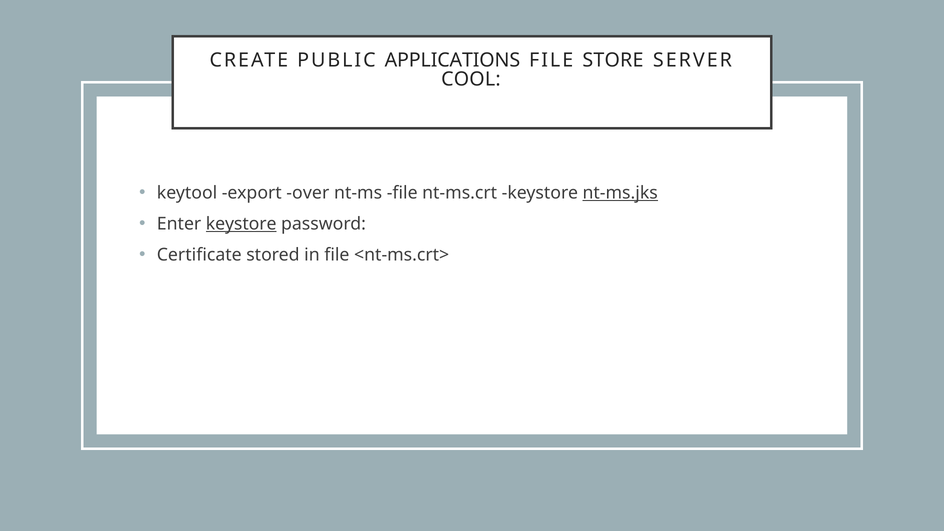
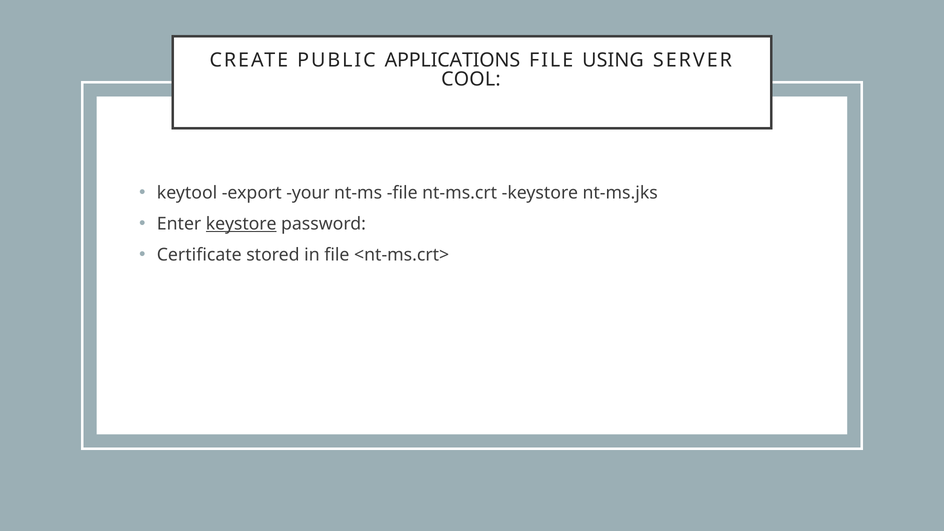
STORE: STORE -> USING
over: over -> your
nt-ms.jks underline: present -> none
